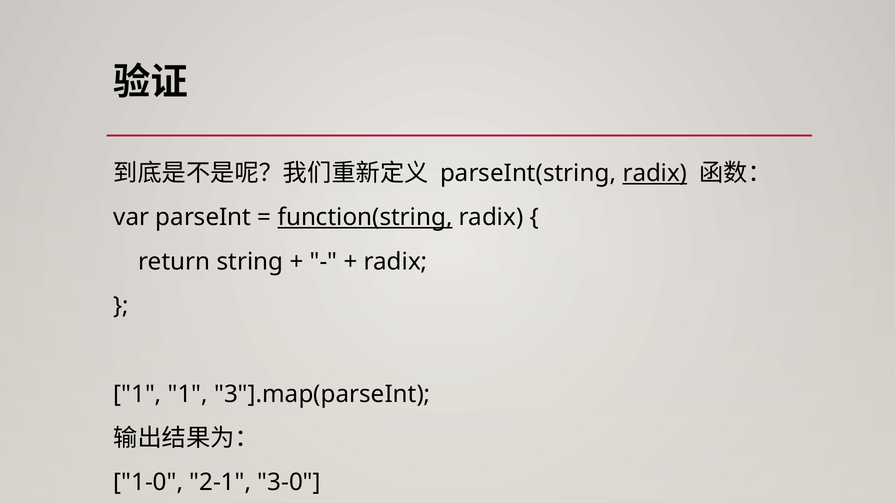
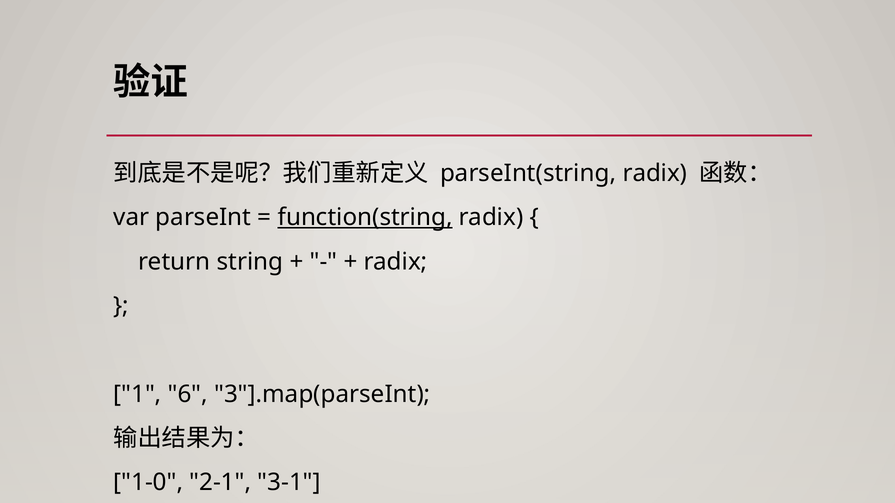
radix at (655, 173) underline: present -> none
1 1: 1 -> 6
3-0: 3-0 -> 3-1
